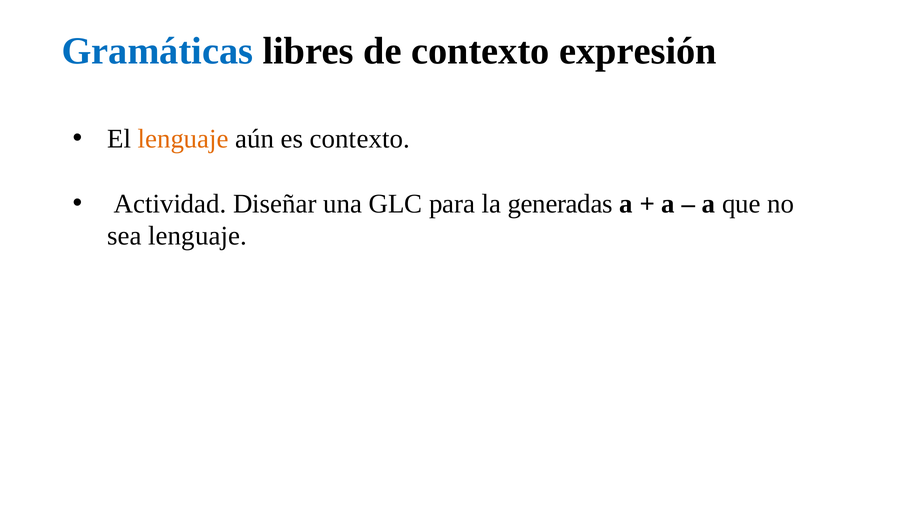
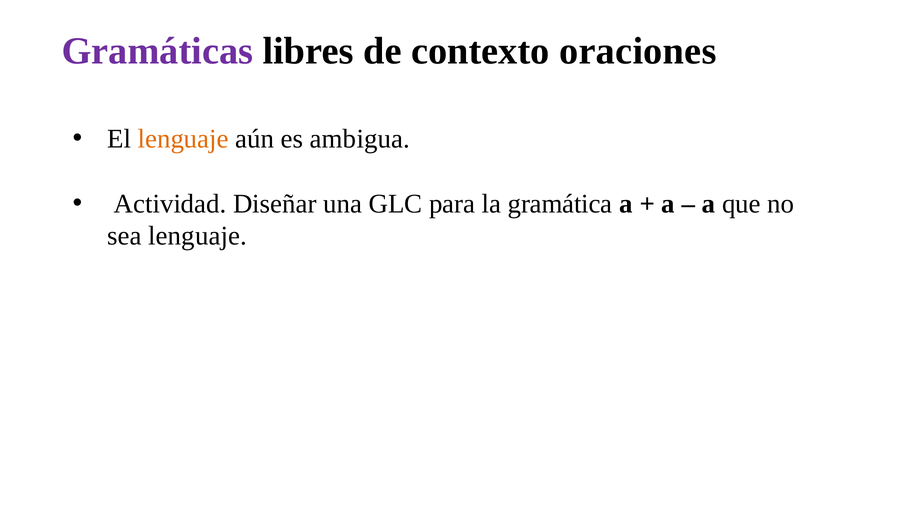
Gramáticas colour: blue -> purple
expresión: expresión -> oraciones
es contexto: contexto -> ambigua
generadas: generadas -> gramática
